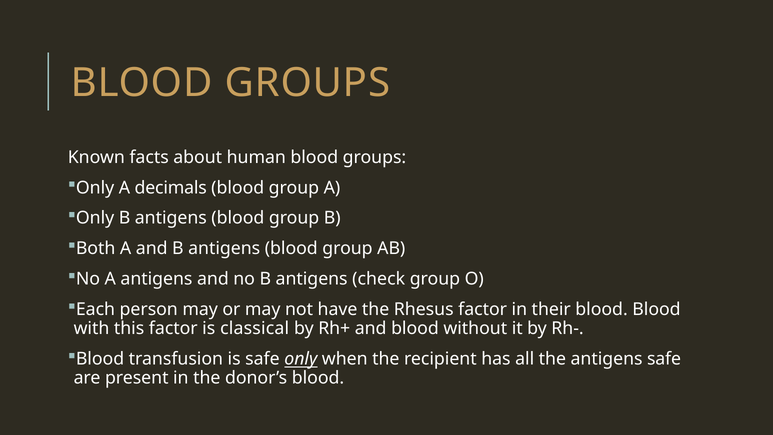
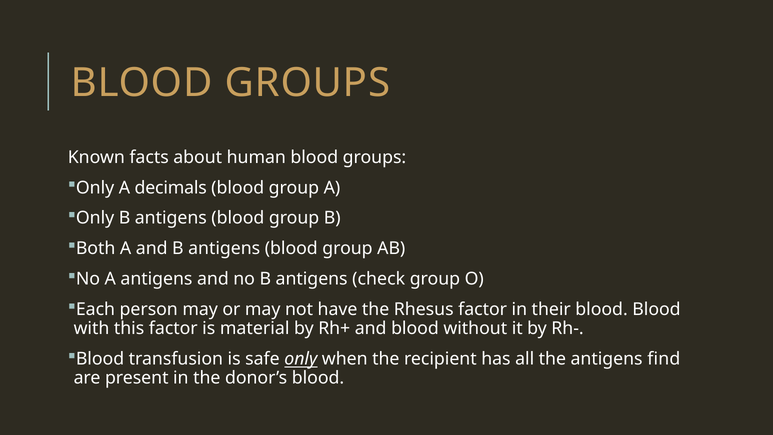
classical: classical -> material
antigens safe: safe -> find
